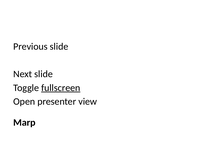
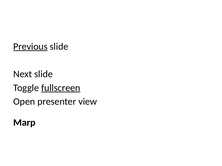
Previous underline: none -> present
